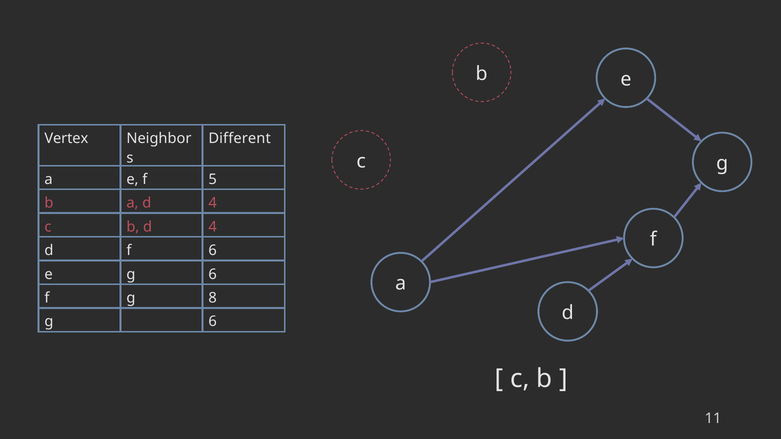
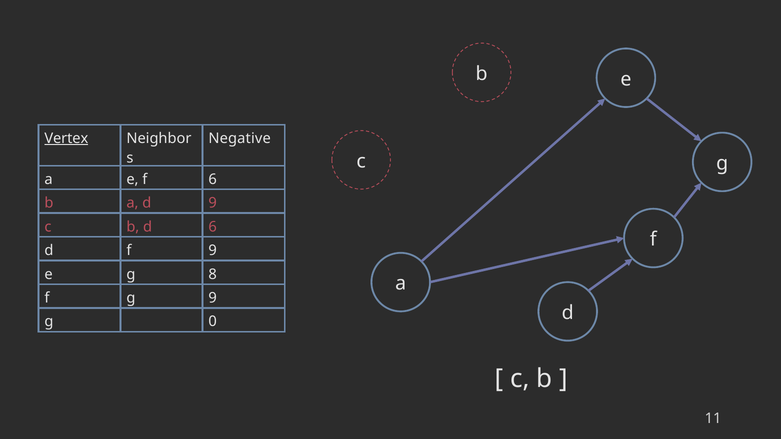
Vertex underline: none -> present
Different: Different -> Negative
f 5: 5 -> 6
a d 4: 4 -> 9
b d 4: 4 -> 6
f 6: 6 -> 9
e g 6: 6 -> 8
g 8: 8 -> 9
6 at (213, 322): 6 -> 0
